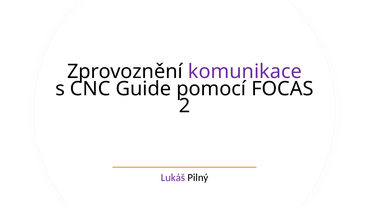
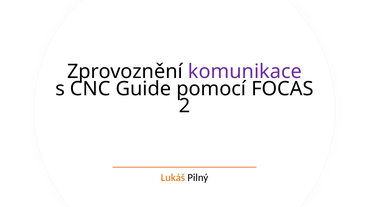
Lukáš colour: purple -> orange
